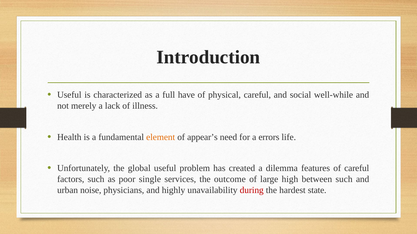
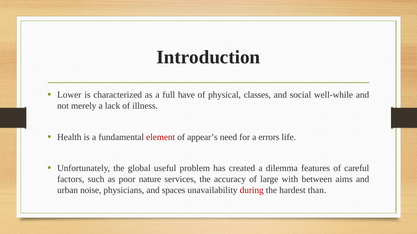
Useful at (69, 95): Useful -> Lower
physical careful: careful -> classes
element colour: orange -> red
single: single -> nature
outcome: outcome -> accuracy
high: high -> with
between such: such -> aims
highly: highly -> spaces
state: state -> than
